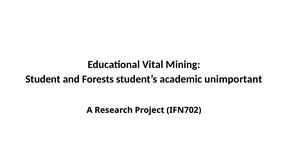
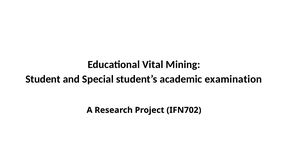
Forests: Forests -> Special
unimportant: unimportant -> examination
